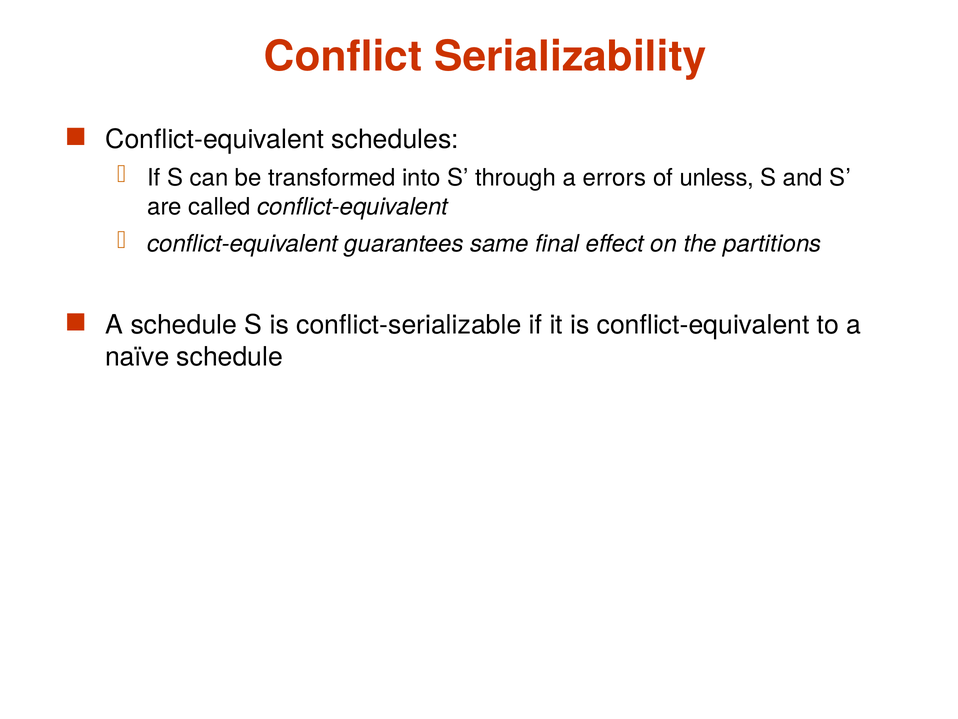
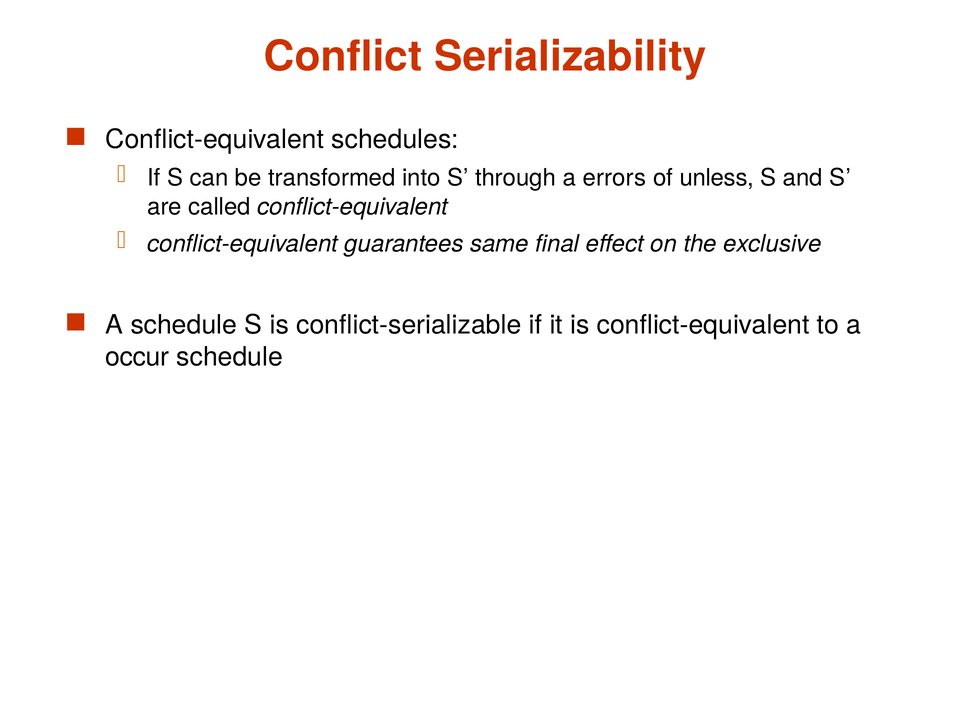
partitions: partitions -> exclusive
naïve: naïve -> occur
